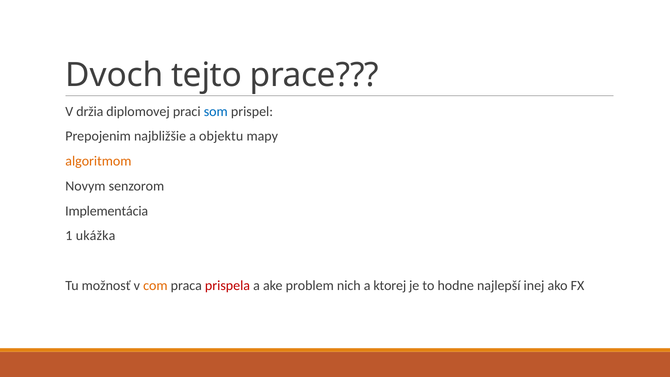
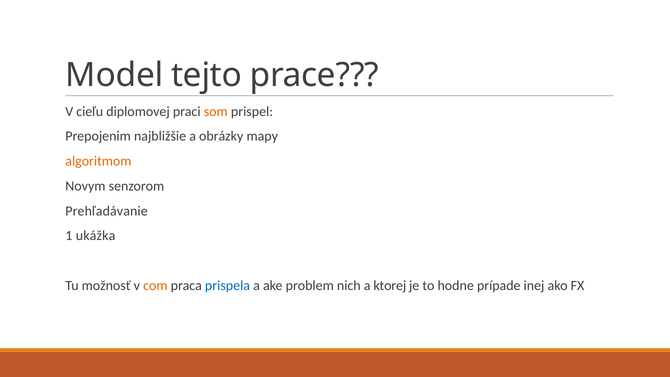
Dvoch: Dvoch -> Model
držia: držia -> cieľu
som colour: blue -> orange
objektu: objektu -> obrázky
Implementácia: Implementácia -> Prehľadávanie
prispela colour: red -> blue
najlepší: najlepší -> prípade
